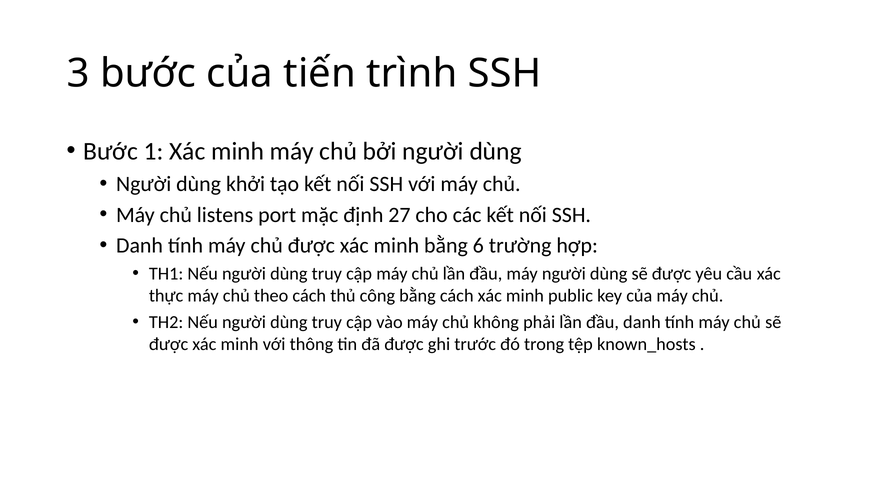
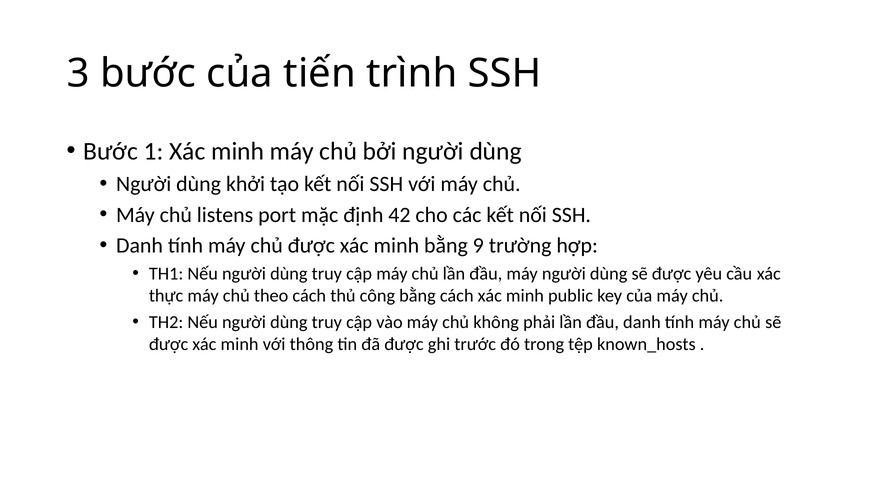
27: 27 -> 42
6: 6 -> 9
